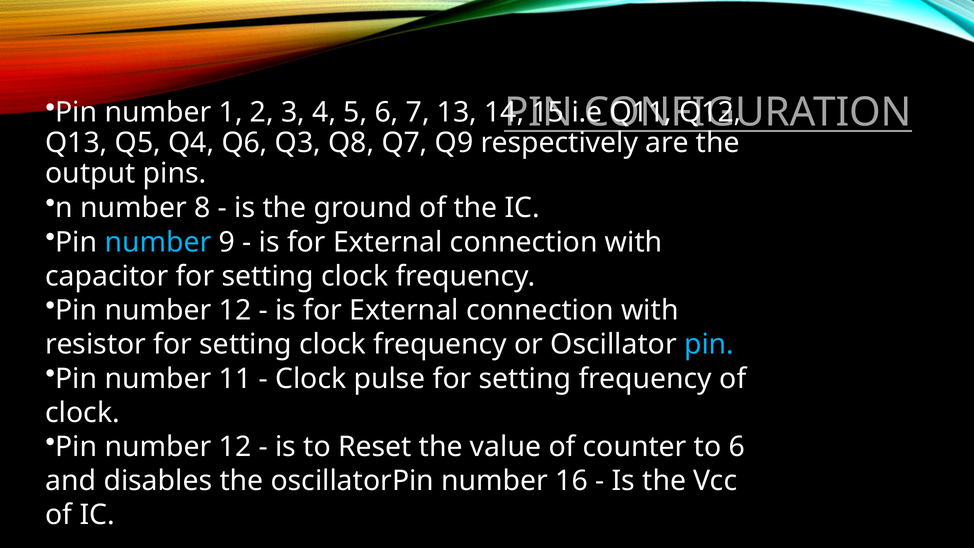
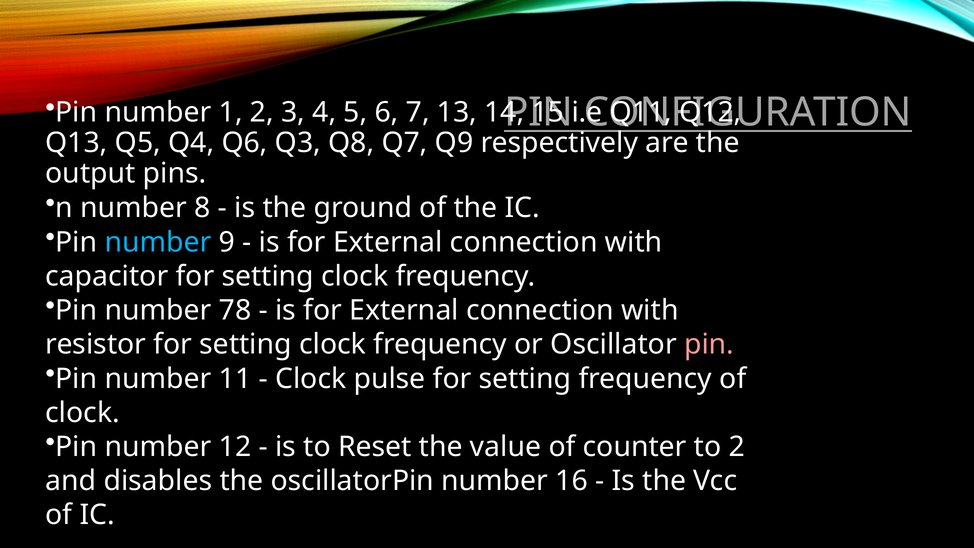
12 at (235, 310): 12 -> 78
pin at (709, 344) colour: light blue -> pink
to 6: 6 -> 2
